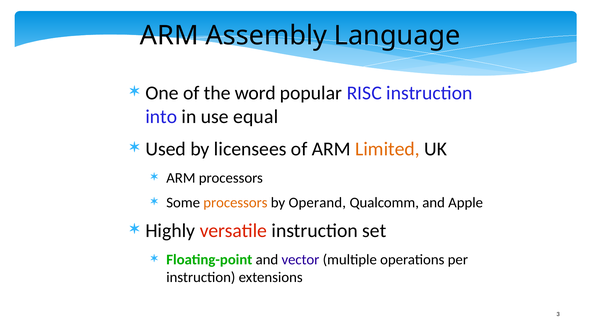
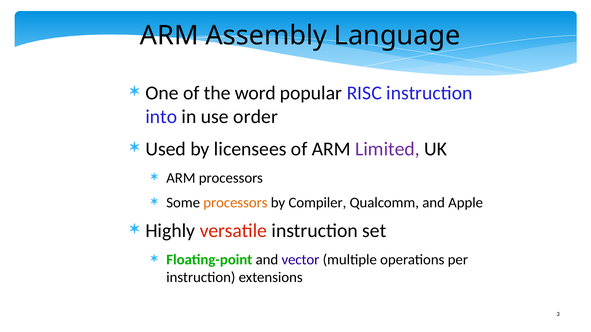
equal: equal -> order
Limited colour: orange -> purple
Operand: Operand -> Compiler
